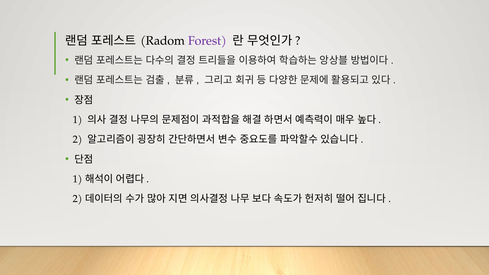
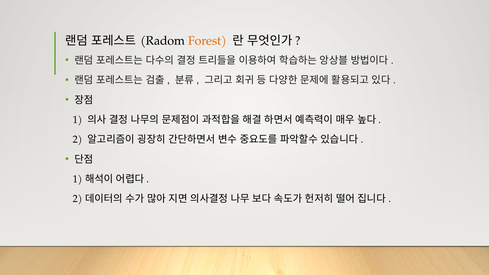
Forest colour: purple -> orange
